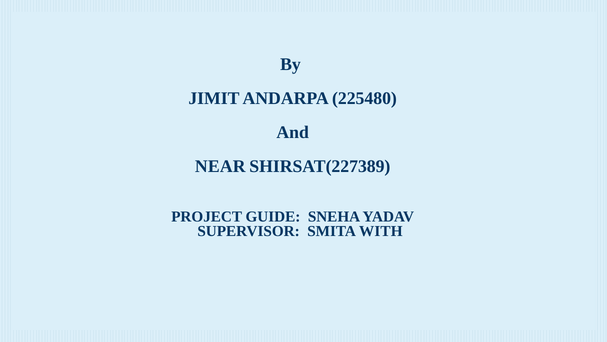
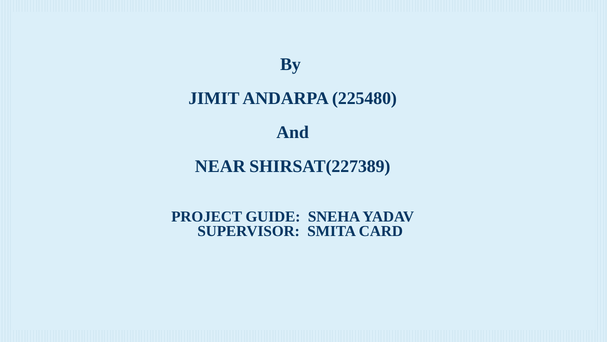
WITH: WITH -> CARD
